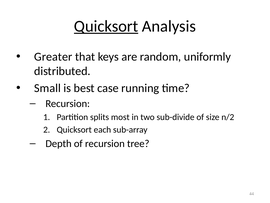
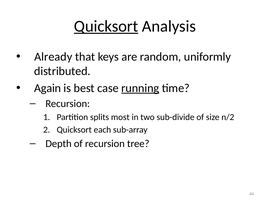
Greater: Greater -> Already
Small: Small -> Again
running underline: none -> present
